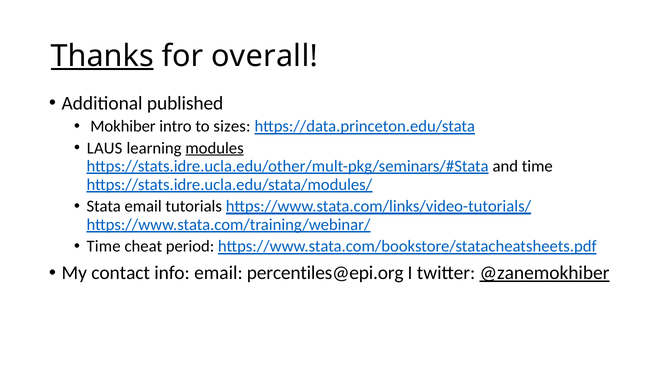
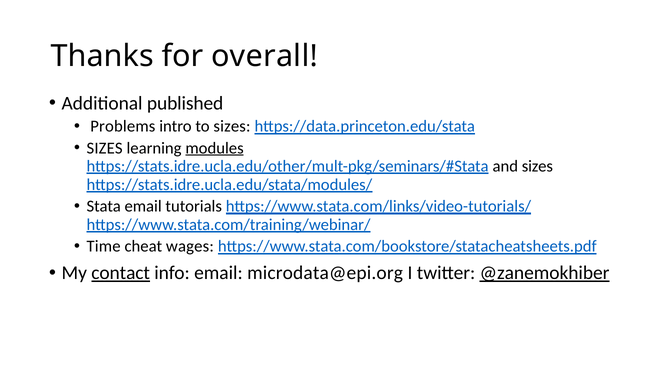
Thanks underline: present -> none
Mokhiber: Mokhiber -> Problems
LAUS at (105, 148): LAUS -> SIZES
and time: time -> sizes
period: period -> wages
contact underline: none -> present
percentiles@epi.org: percentiles@epi.org -> microdata@epi.org
